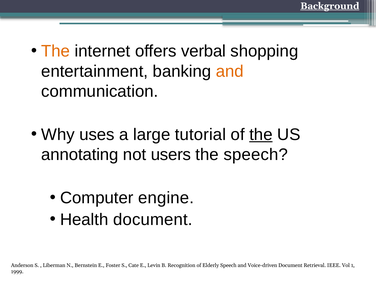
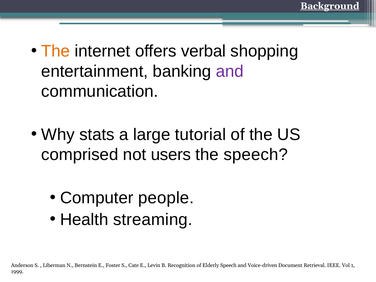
and at (230, 71) colour: orange -> purple
uses: uses -> stats
the at (261, 135) underline: present -> none
annotating: annotating -> comprised
engine: engine -> people
Health document: document -> streaming
